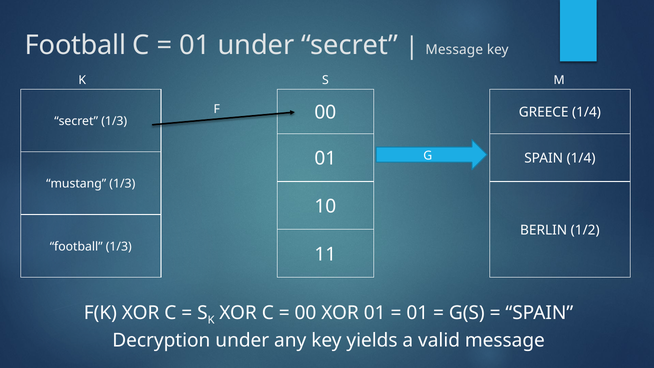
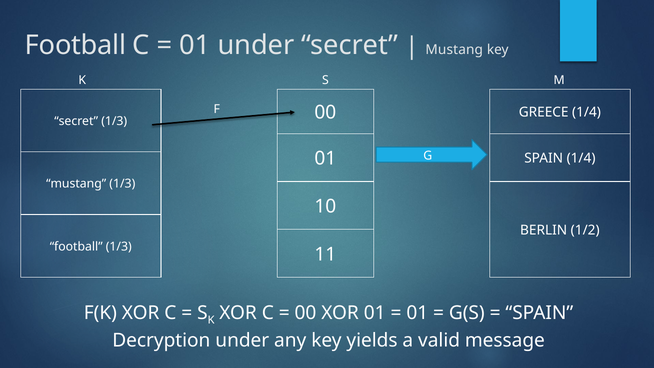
Message at (454, 49): Message -> Mustang
